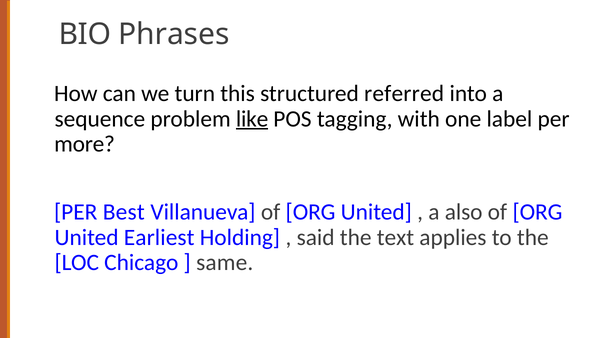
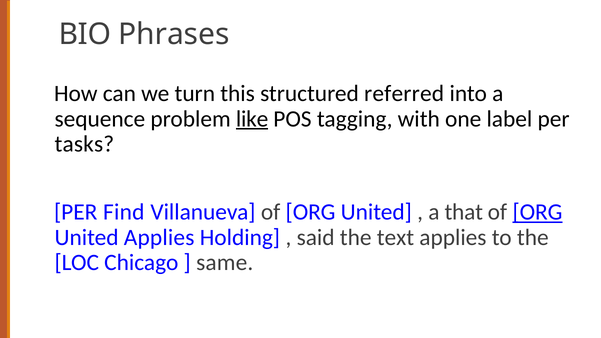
more: more -> tasks
Best: Best -> Find
also: also -> that
ORG at (538, 212) underline: none -> present
United Earliest: Earliest -> Applies
